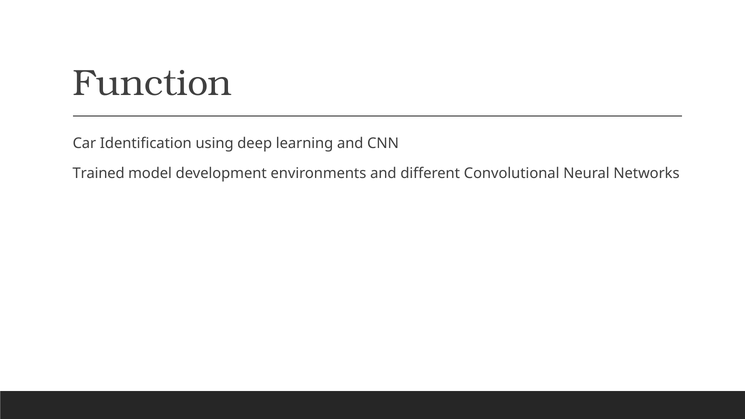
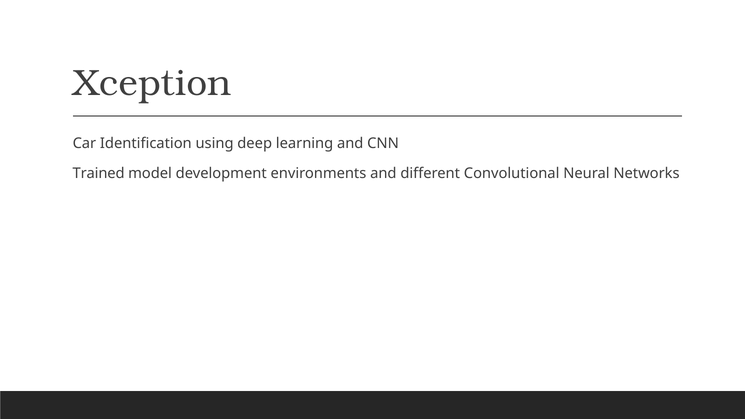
Function: Function -> Xception
